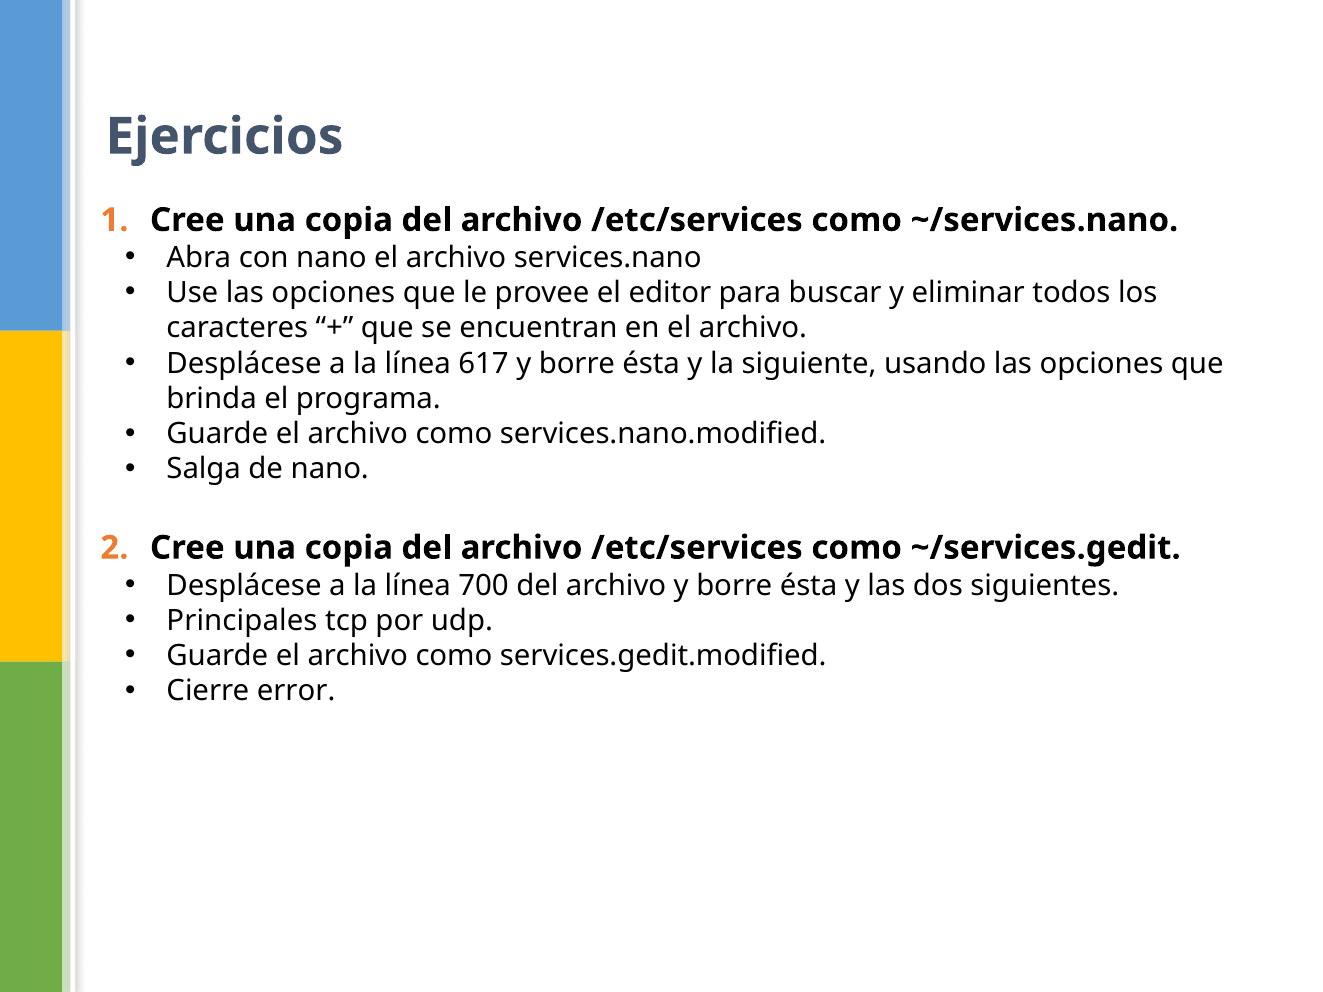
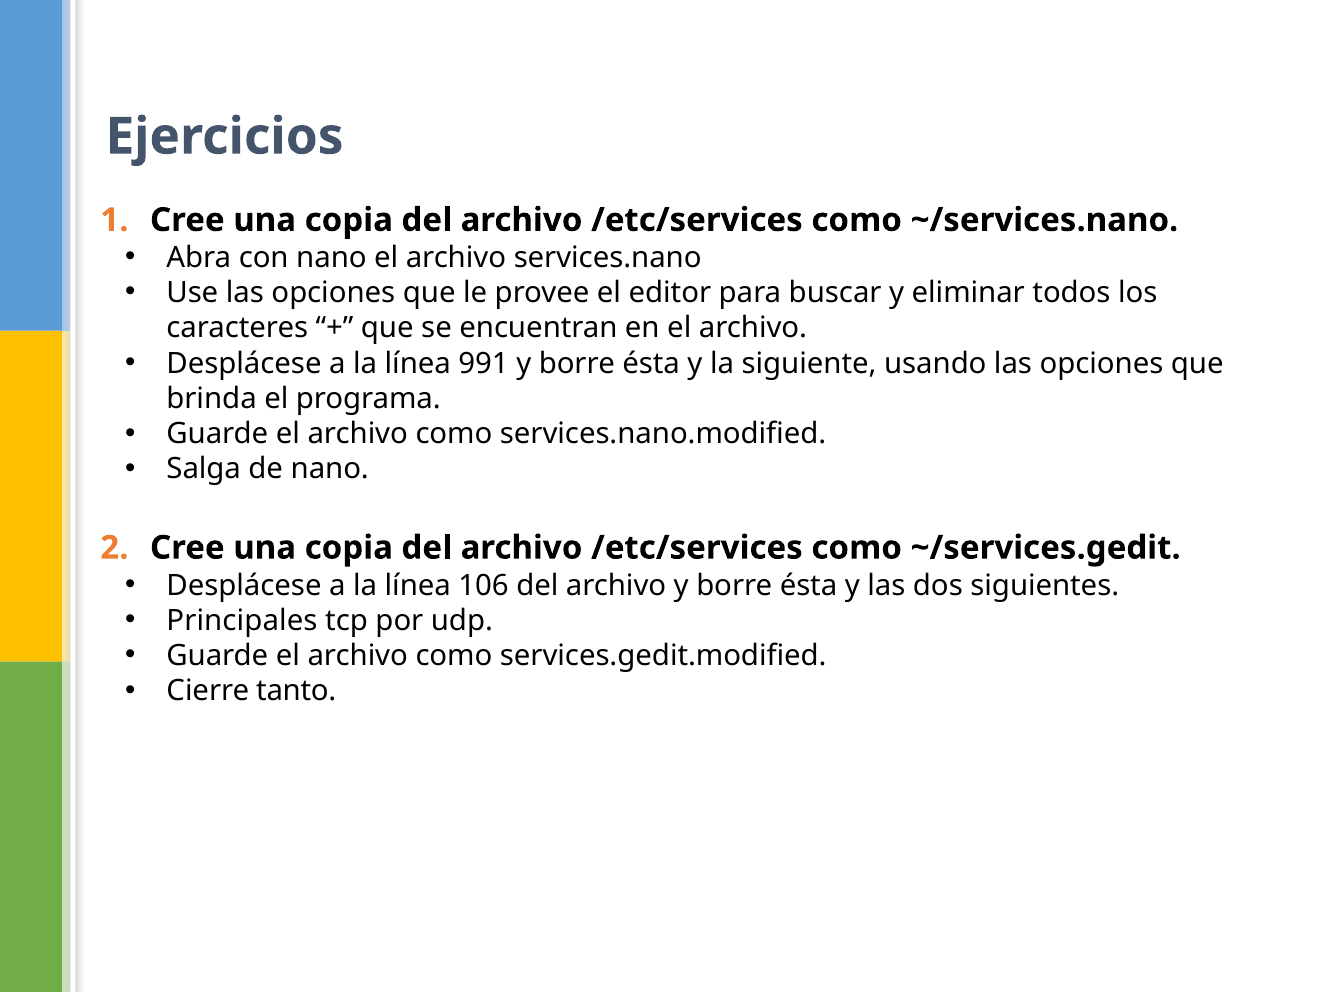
617: 617 -> 991
700: 700 -> 106
error: error -> tanto
